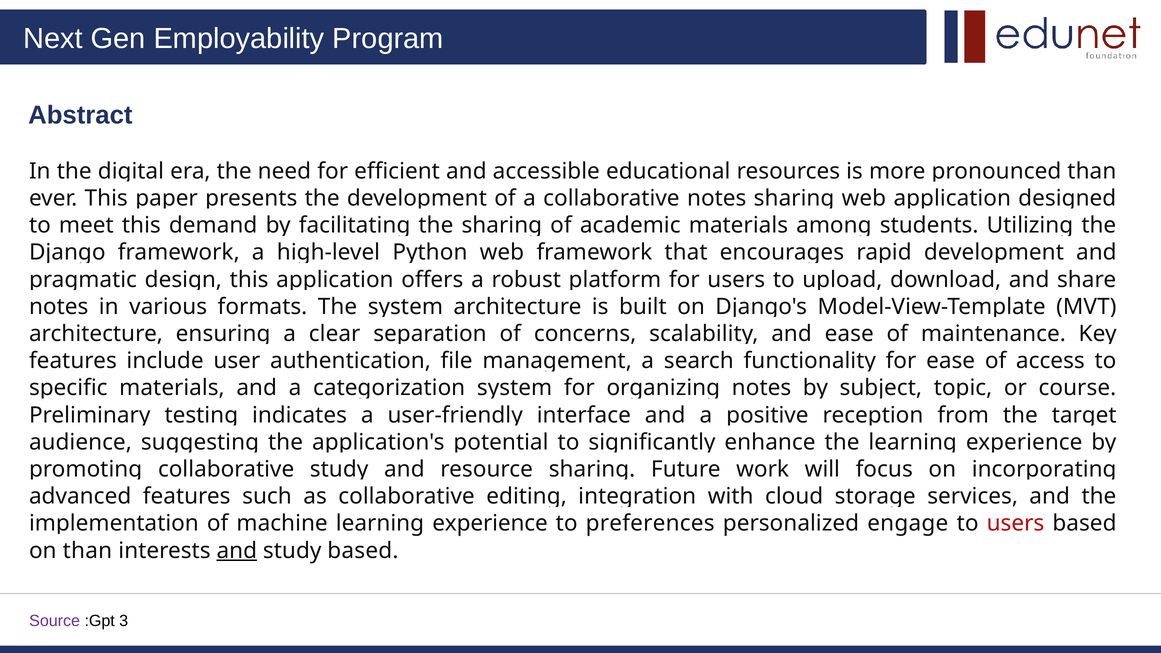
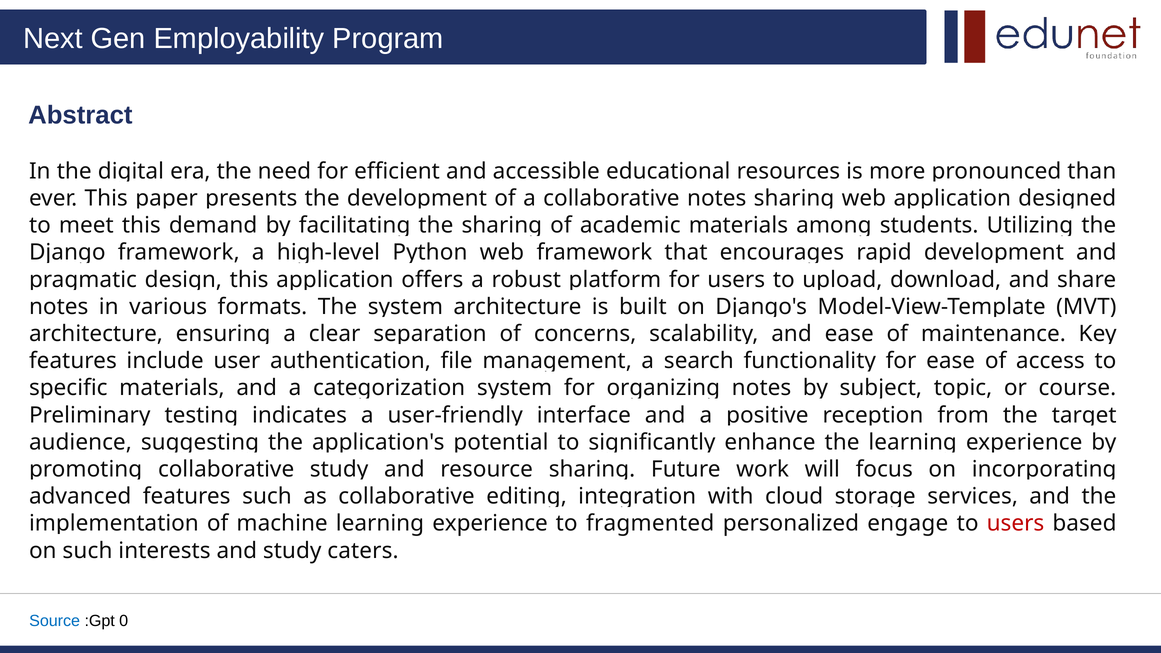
preferences: preferences -> fragmented
on than: than -> such
and at (237, 551) underline: present -> none
study based: based -> caters
Source colour: purple -> blue
3: 3 -> 0
